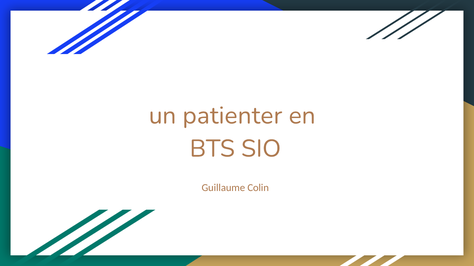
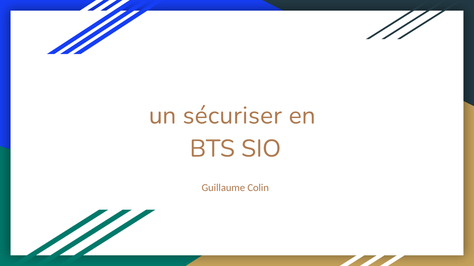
patienter: patienter -> sécuriser
